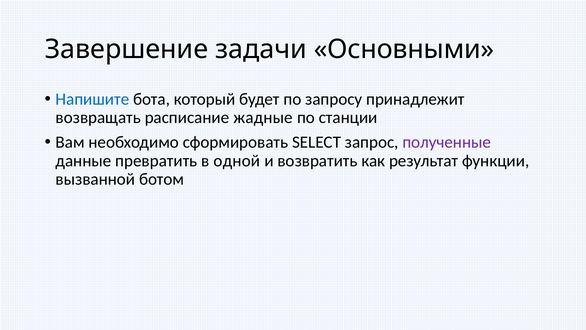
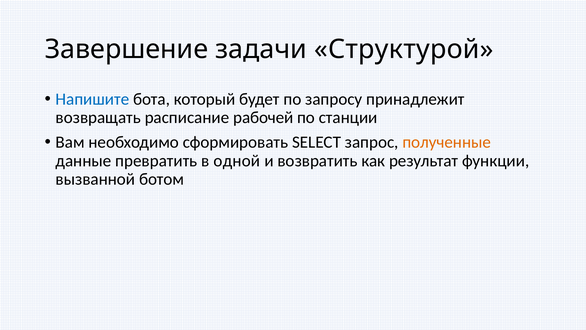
Основными: Основными -> Структурой
жадные: жадные -> рабочей
полученные colour: purple -> orange
